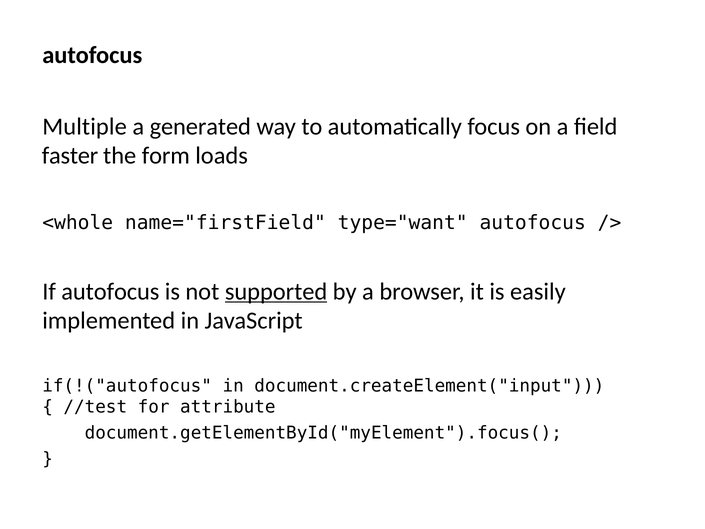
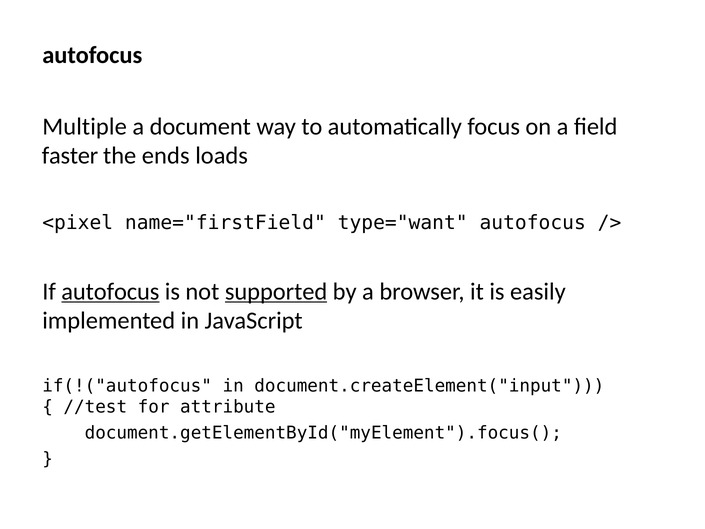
generated: generated -> document
form: form -> ends
<whole: <whole -> <pixel
autofocus at (110, 291) underline: none -> present
